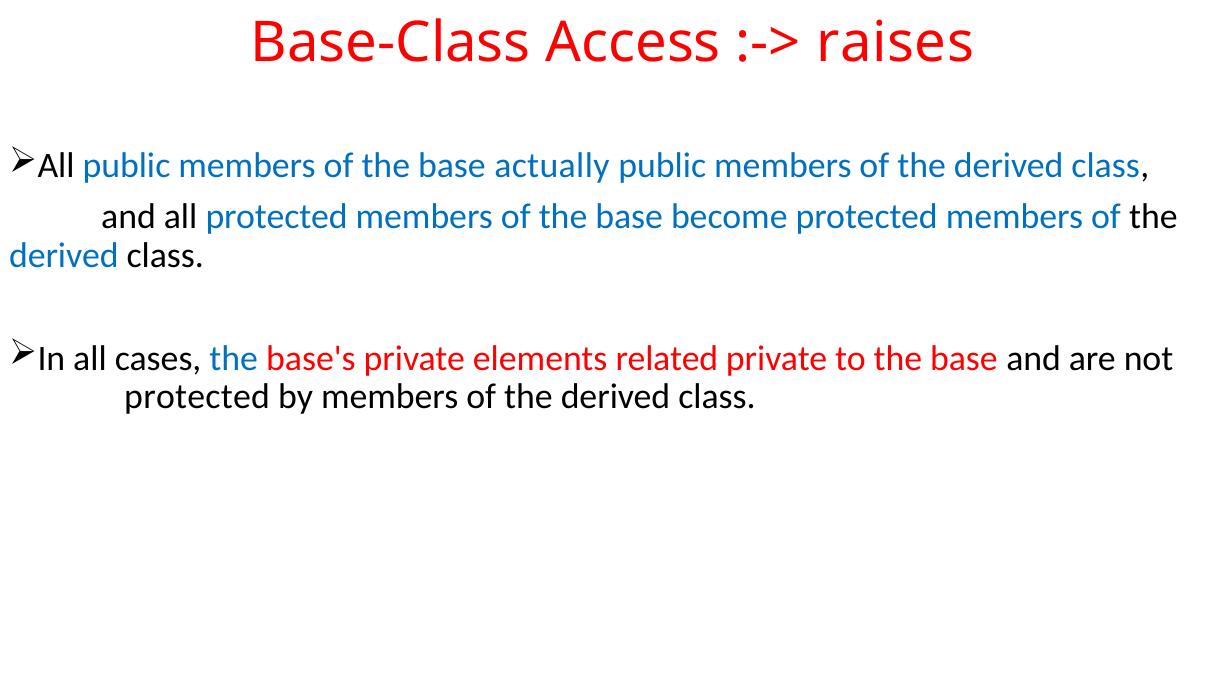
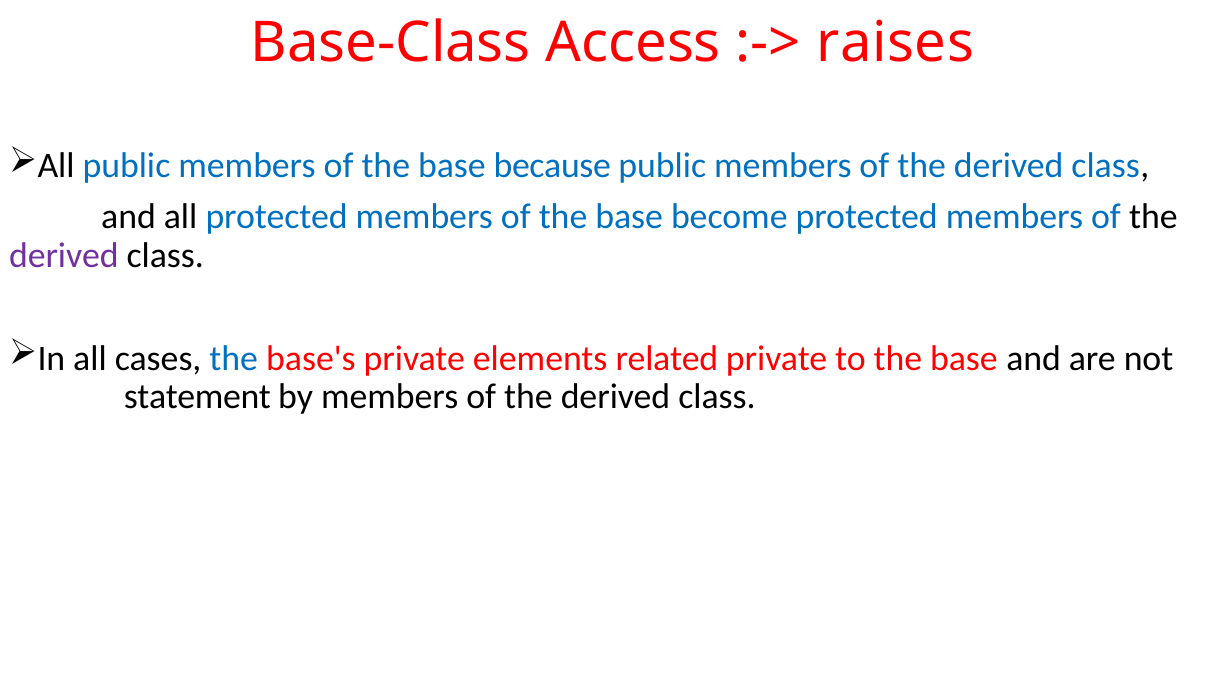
actually: actually -> because
derived at (64, 256) colour: blue -> purple
protected at (197, 397): protected -> statement
